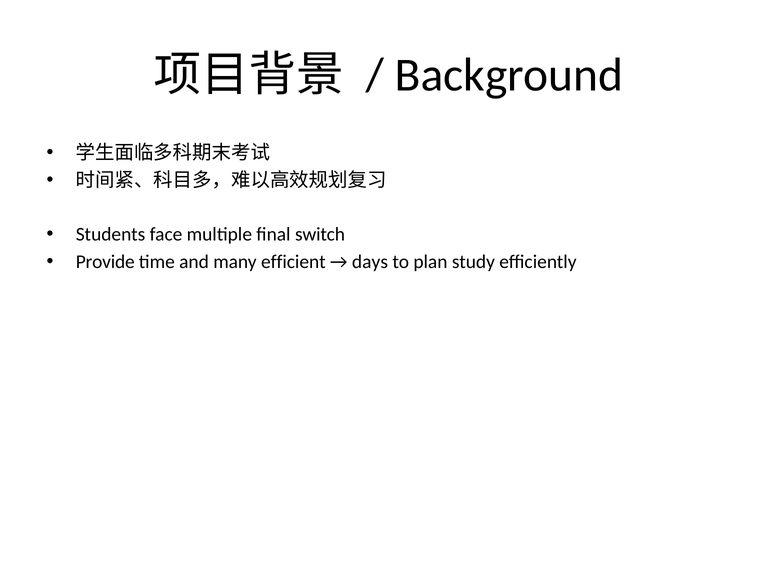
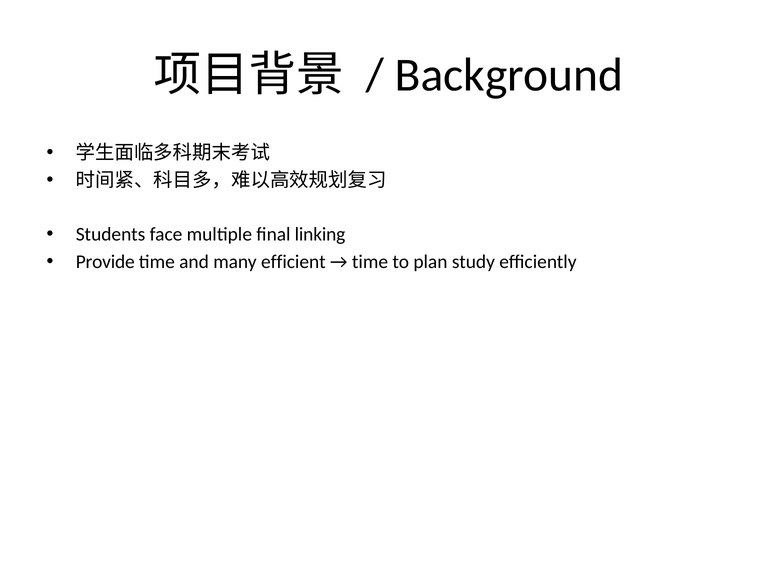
switch: switch -> linking
days at (370, 262): days -> time
